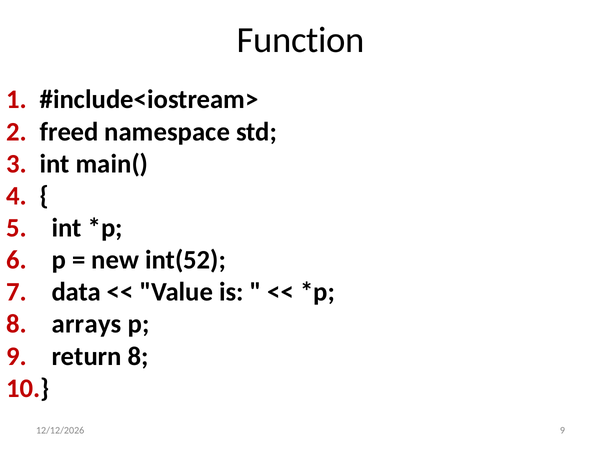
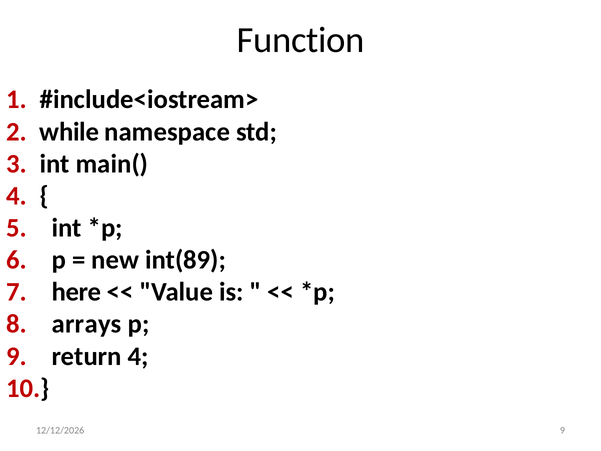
freed: freed -> while
int(52: int(52 -> int(89
data: data -> here
return 8: 8 -> 4
